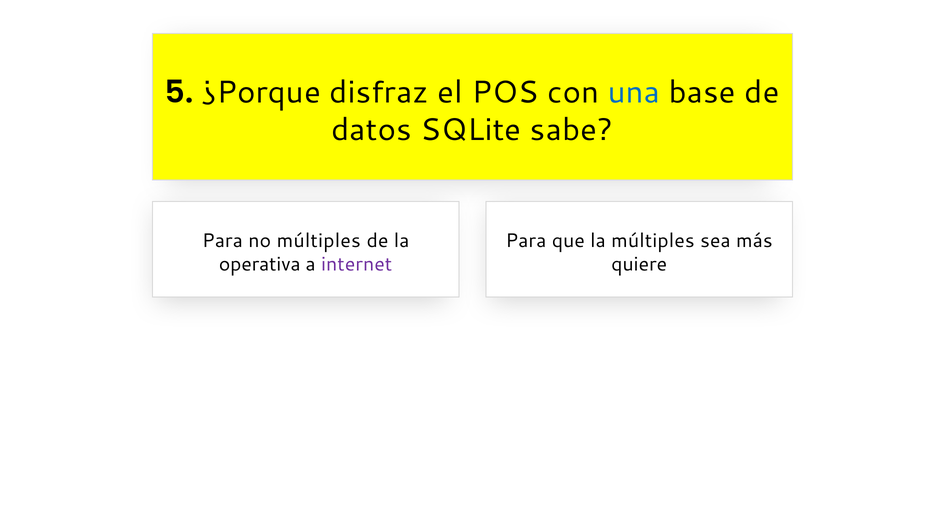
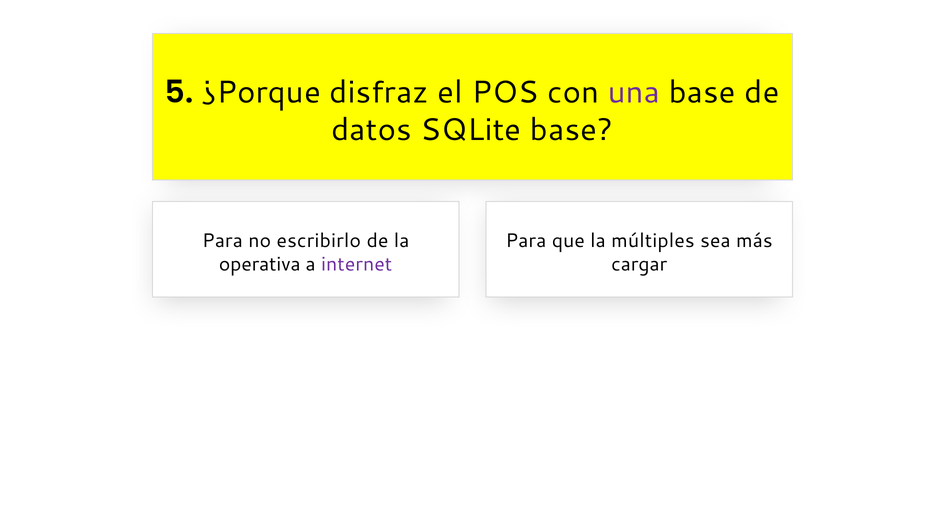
una colour: blue -> purple
SQLite sabe: sabe -> base
no múltiples: múltiples -> escribirlo
quiere: quiere -> cargar
